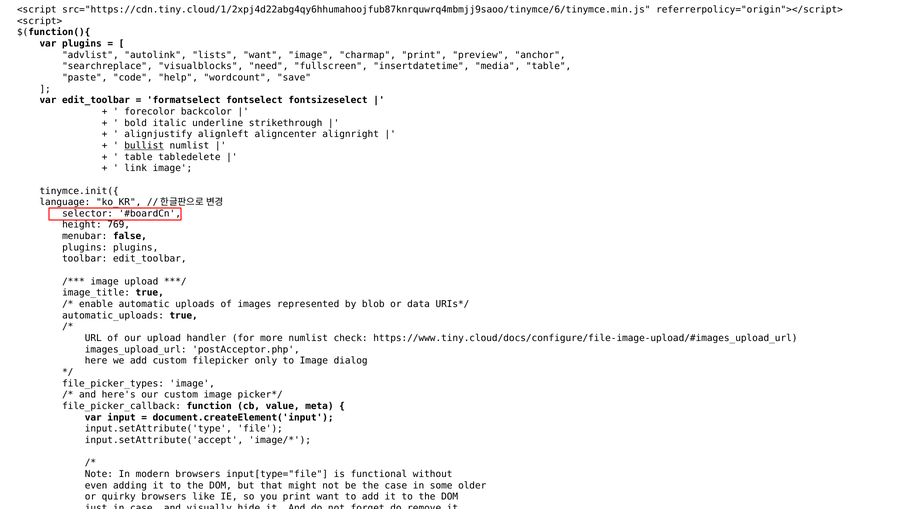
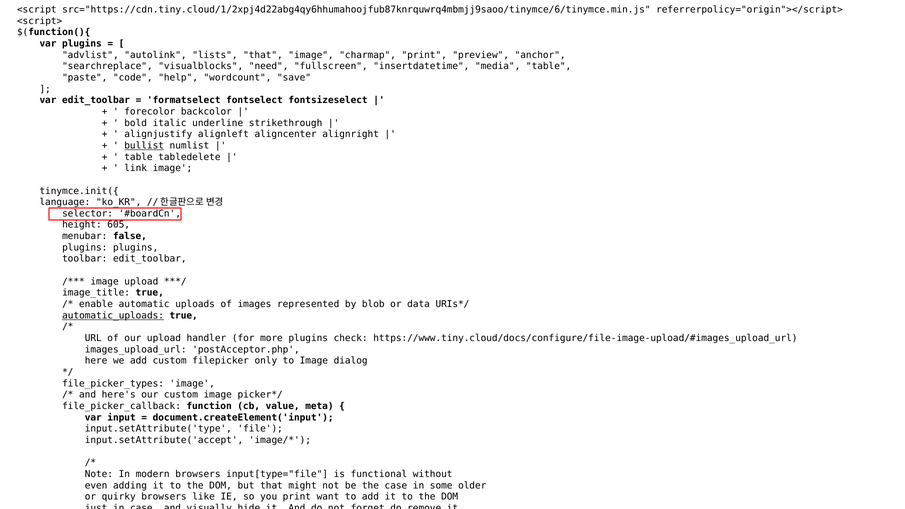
lists want: want -> that
769: 769 -> 605
automatic_uploads underline: none -> present
more numlist: numlist -> plugins
